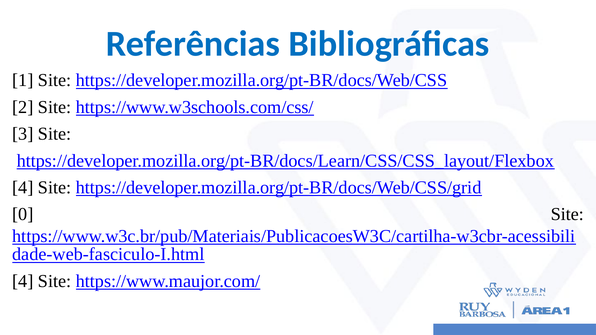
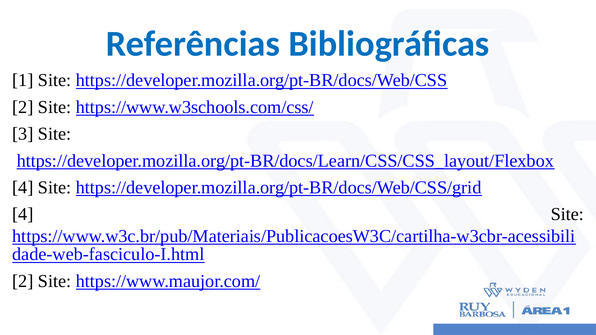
0 at (23, 214): 0 -> 4
4 at (23, 281): 4 -> 2
